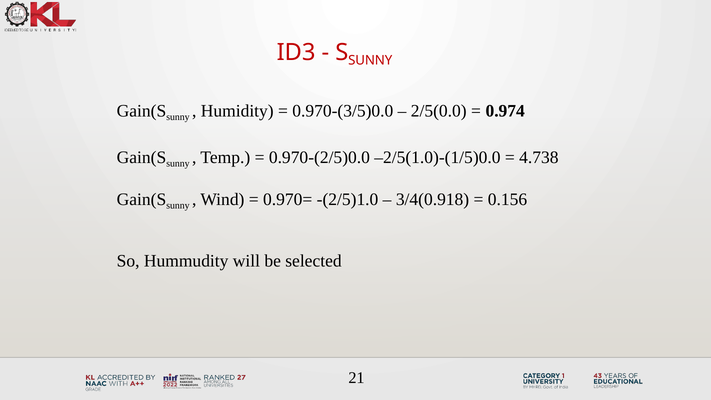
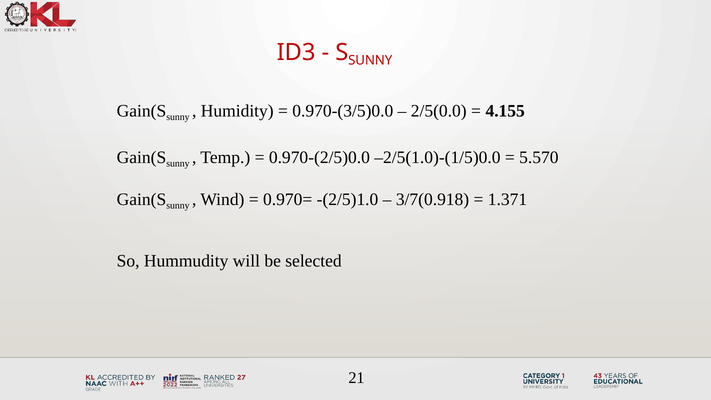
0.974: 0.974 -> 4.155
4.738: 4.738 -> 5.570
3/4(0.918: 3/4(0.918 -> 3/7(0.918
0.156: 0.156 -> 1.371
